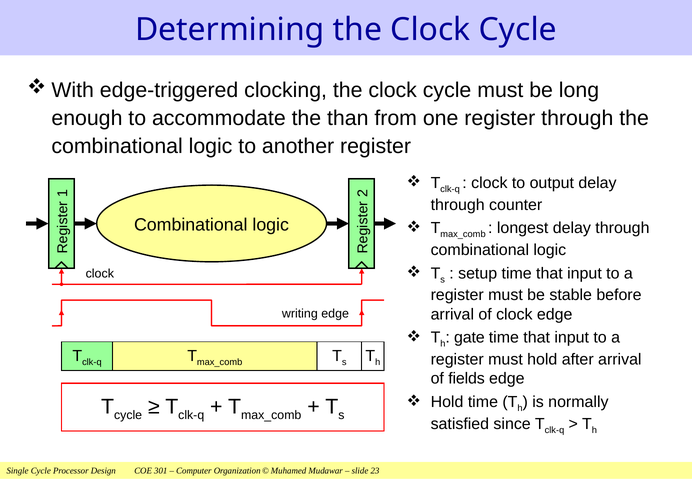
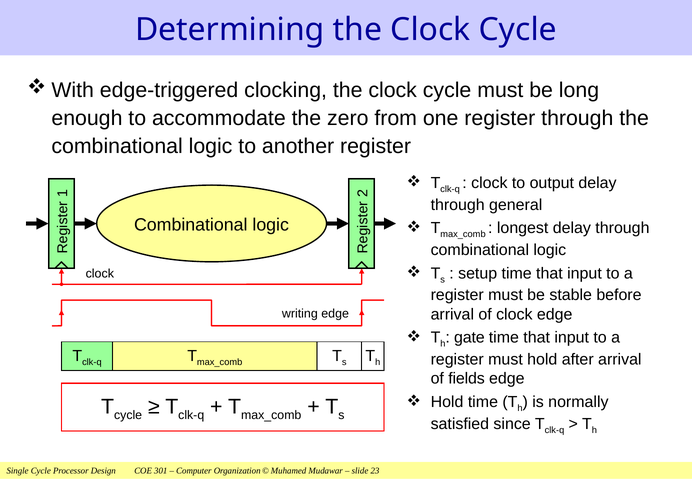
than: than -> zero
counter: counter -> general
